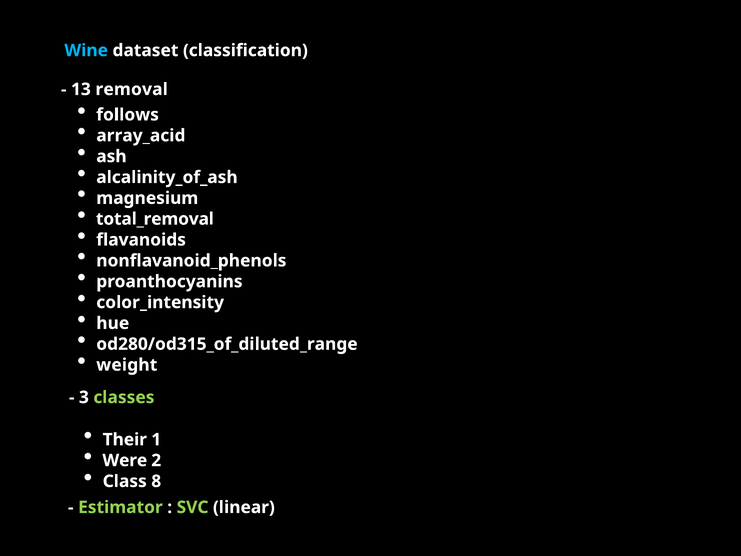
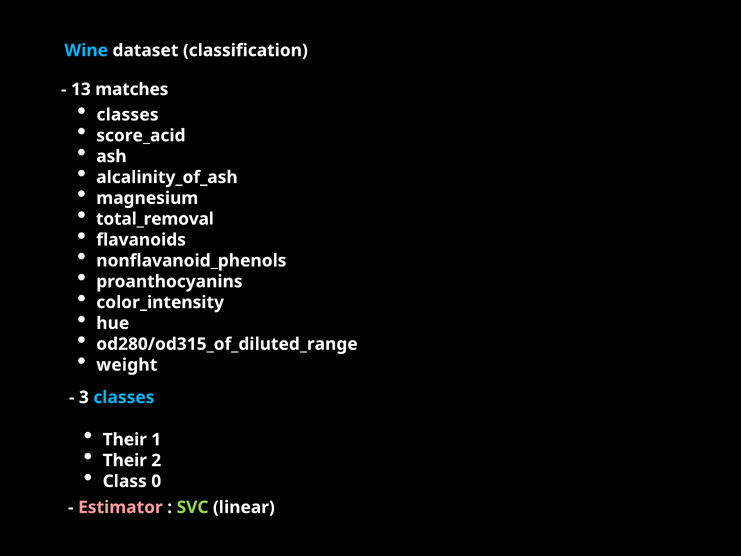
removal: removal -> matches
follows at (128, 115): follows -> classes
array_acid: array_acid -> score_acid
classes at (124, 397) colour: light green -> light blue
Were at (125, 460): Were -> Their
8: 8 -> 0
Estimator colour: light green -> pink
